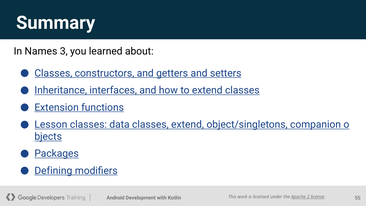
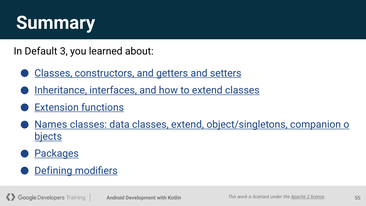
Names: Names -> Default
Lesson: Lesson -> Names
